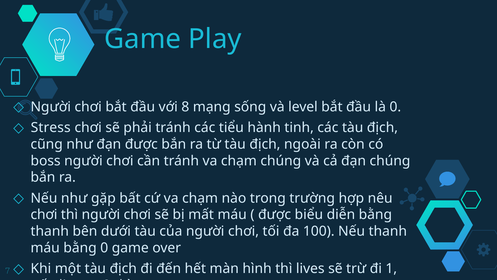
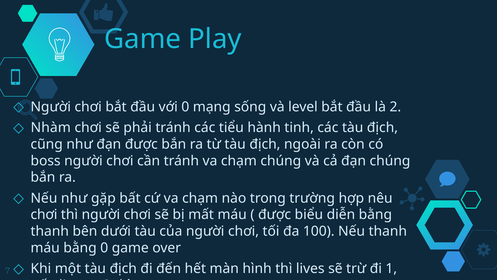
với 8: 8 -> 0
là 0: 0 -> 2
Stress: Stress -> Nhàm
